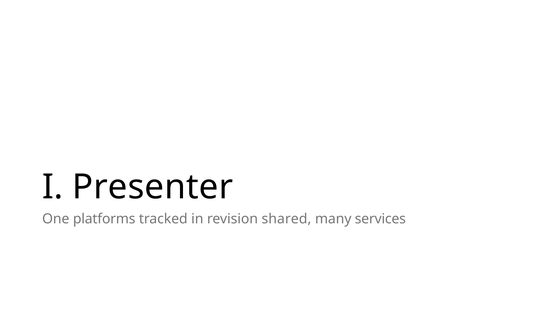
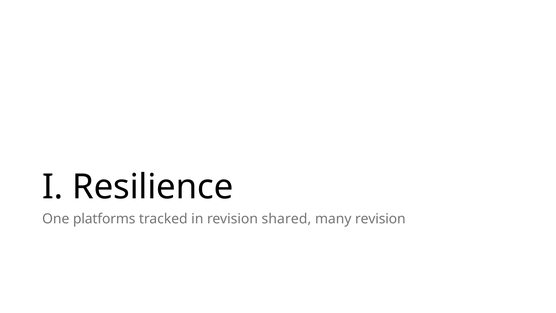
Presenter: Presenter -> Resilience
many services: services -> revision
